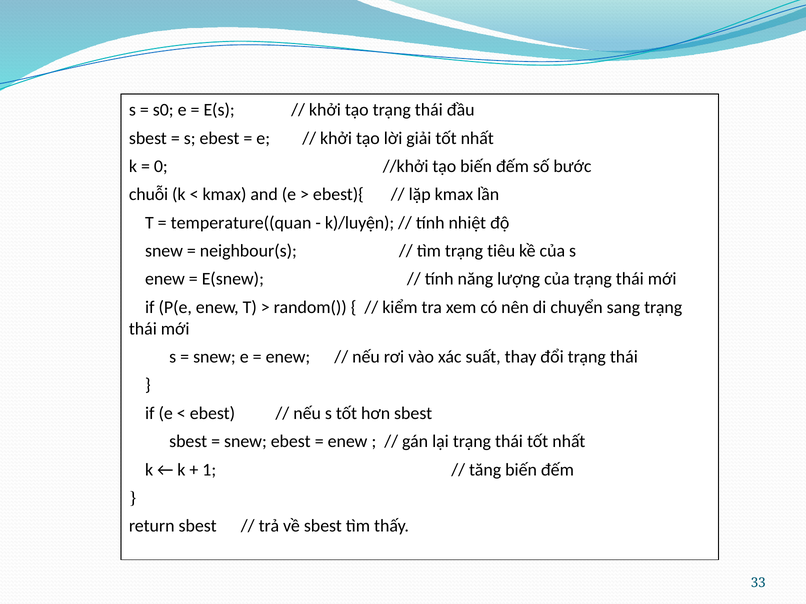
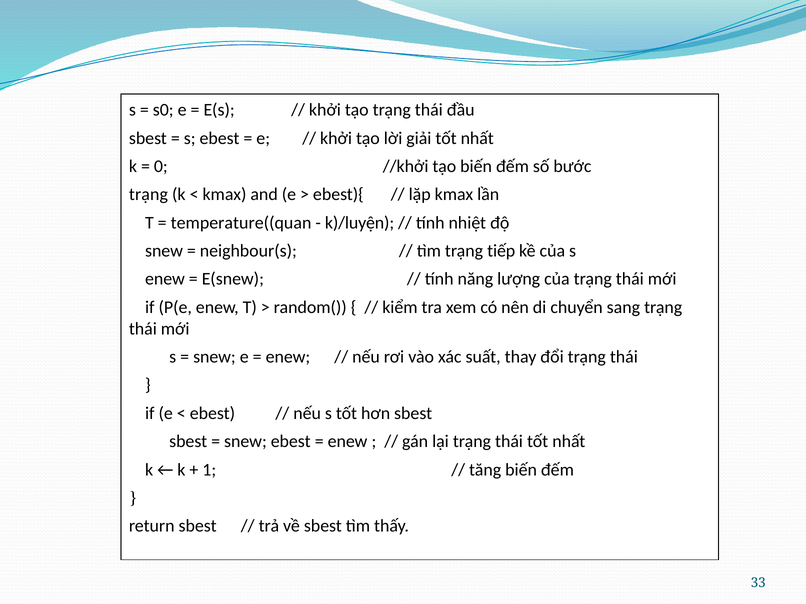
chuỗi at (149, 195): chuỗi -> trạng
tiêu: tiêu -> tiếp
